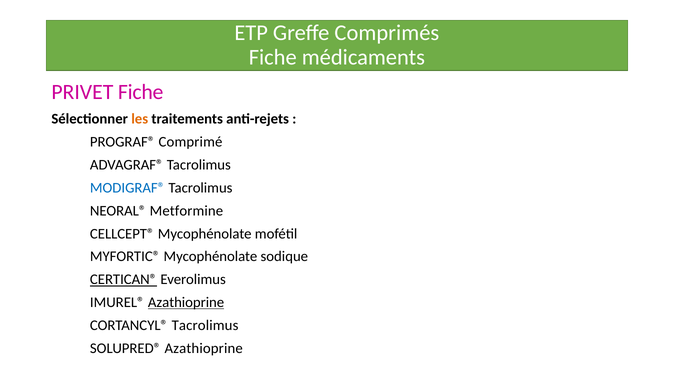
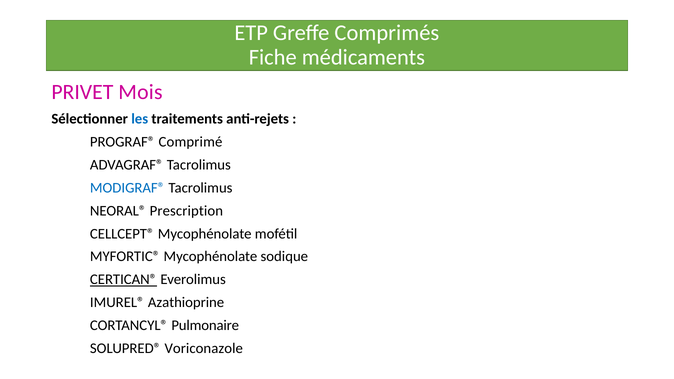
PRIVET Fiche: Fiche -> Mois
les colour: orange -> blue
Metformine: Metformine -> Prescription
Azathioprine at (186, 303) underline: present -> none
CORTANCYL® Tacrolimus: Tacrolimus -> Pulmonaire
SOLUPRED® Azathioprine: Azathioprine -> Voriconazole
